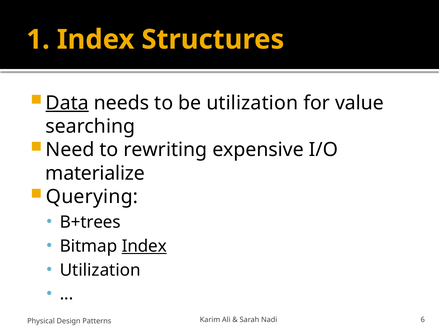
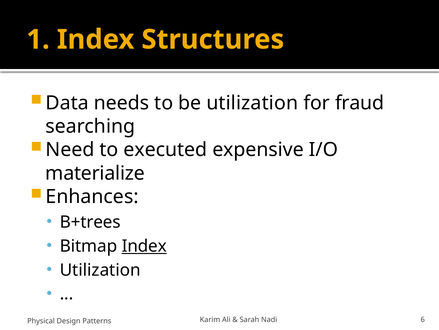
Data underline: present -> none
value: value -> fraud
rewriting: rewriting -> executed
Querying: Querying -> Enhances
